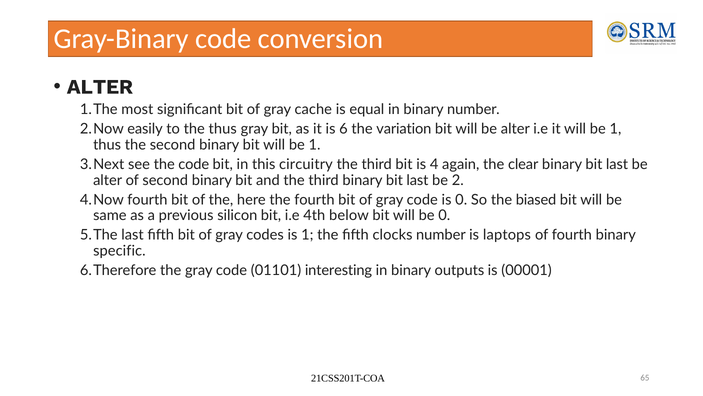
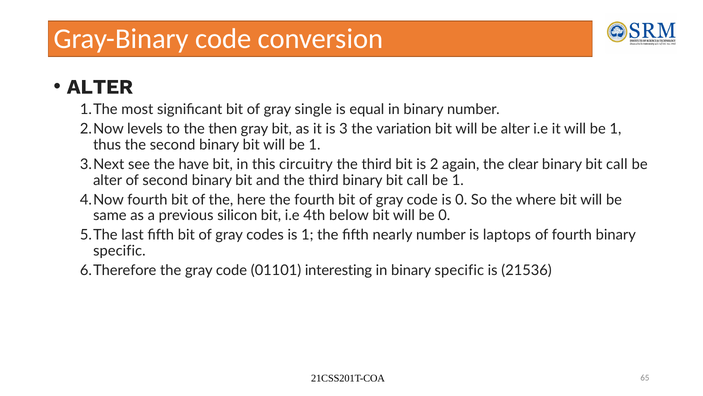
cache: cache -> single
easily: easily -> levels
the thus: thus -> then
6: 6 -> 3
the code: code -> have
4: 4 -> 2
last at (617, 164): last -> call
third binary bit last: last -> call
2 at (458, 180): 2 -> 1
biased: biased -> where
clocks: clocks -> nearly
in binary outputs: outputs -> specific
00001: 00001 -> 21536
